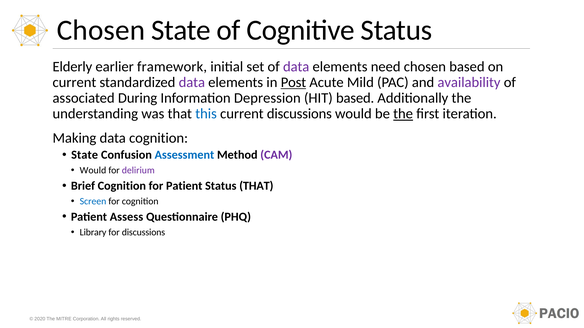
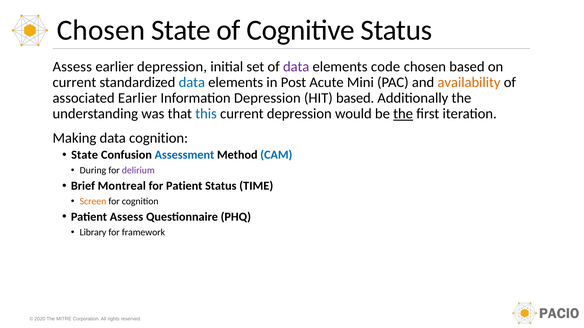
Elderly at (72, 67): Elderly -> Assess
earlier framework: framework -> depression
need: need -> code
data at (192, 82) colour: purple -> blue
Post underline: present -> none
Mild: Mild -> Mini
availability colour: purple -> orange
associated During: During -> Earlier
current discussions: discussions -> depression
CAM colour: purple -> blue
Would at (93, 171): Would -> During
Brief Cognition: Cognition -> Montreal
Status THAT: THAT -> TIME
Screen colour: blue -> orange
for discussions: discussions -> framework
